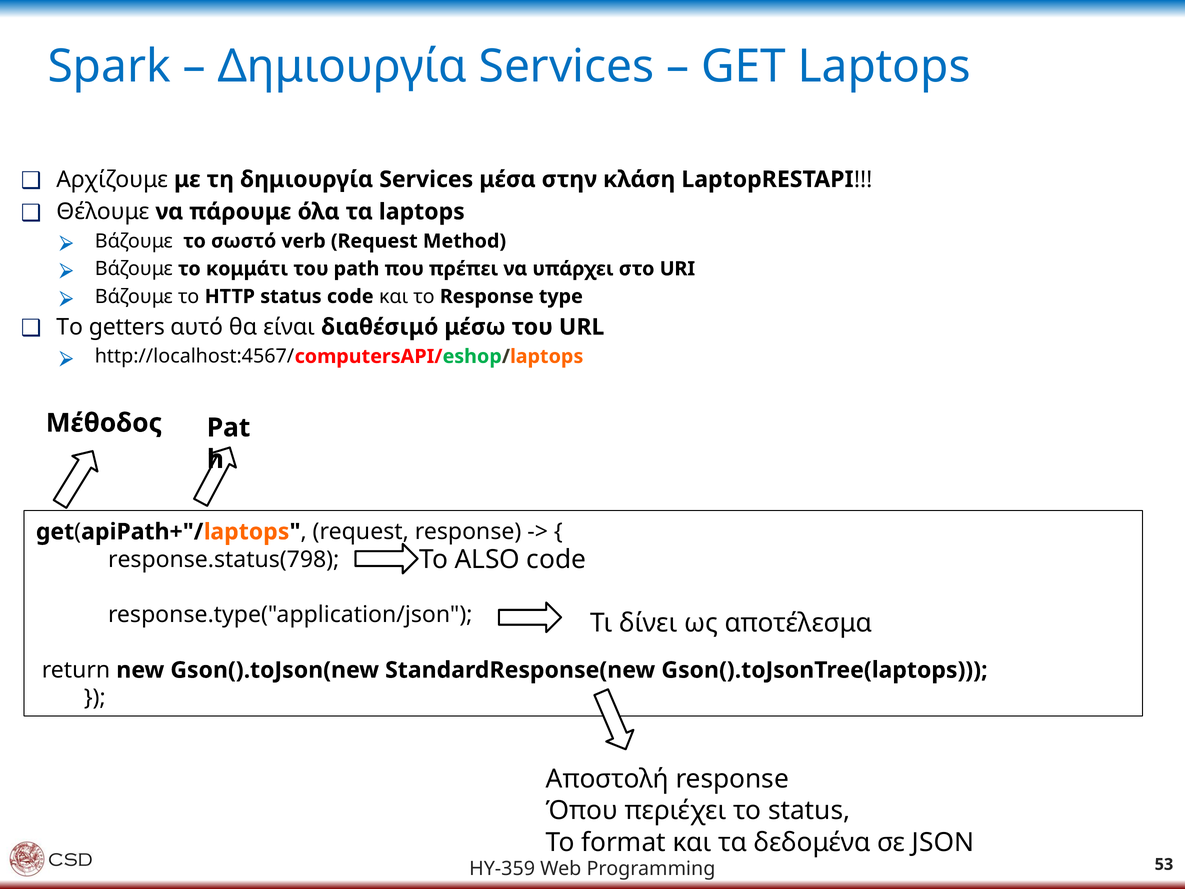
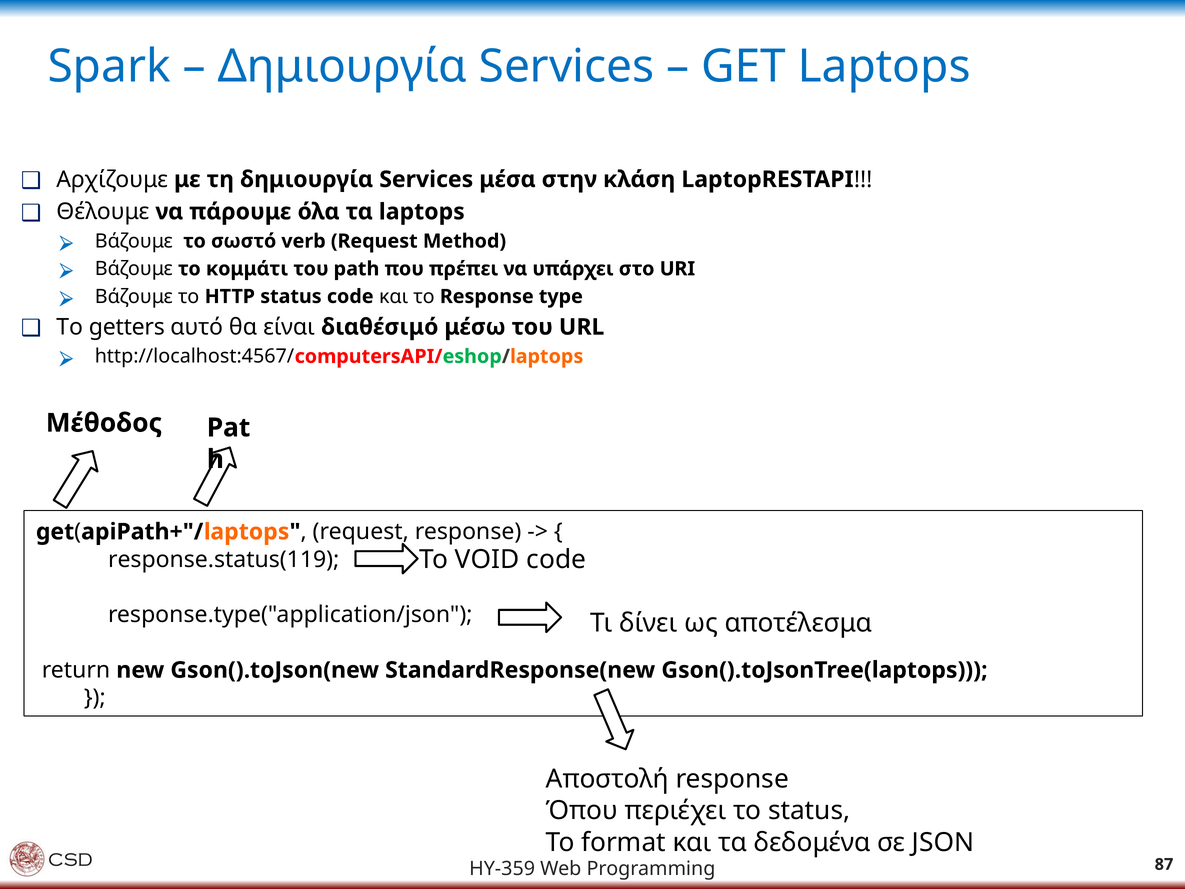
ALSO: ALSO -> VOID
response.status(798: response.status(798 -> response.status(119
53: 53 -> 87
